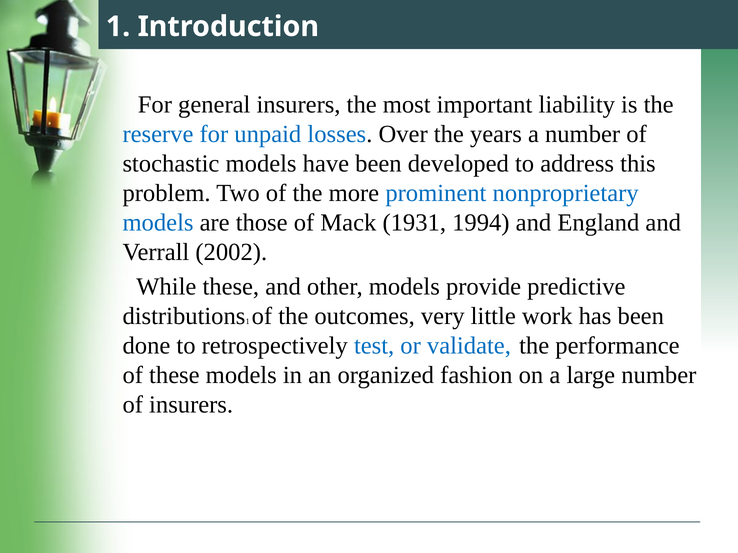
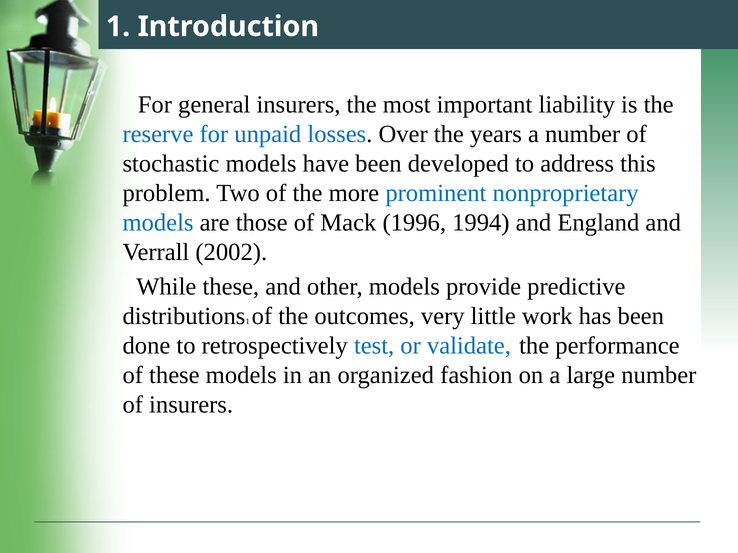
1931: 1931 -> 1996
